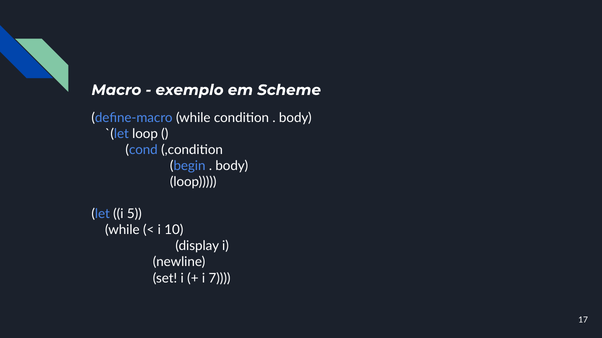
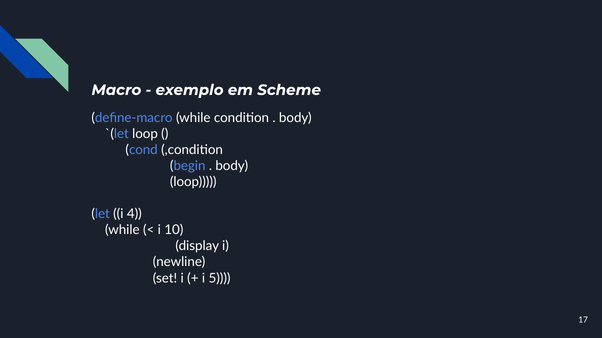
5: 5 -> 4
7: 7 -> 5
